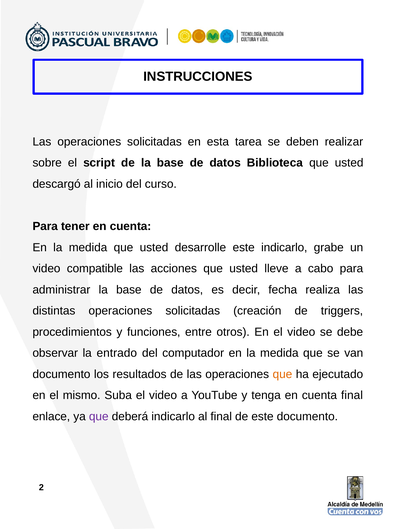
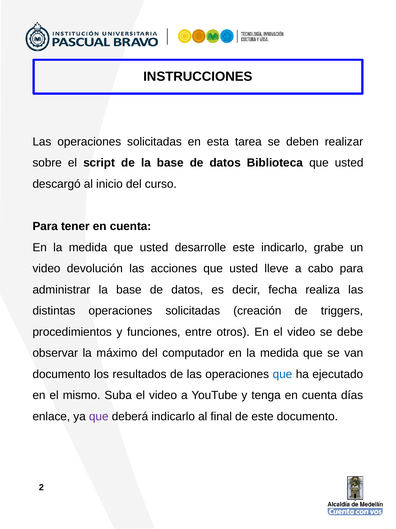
compatible: compatible -> devolución
entrado: entrado -> máximo
que at (282, 374) colour: orange -> blue
cuenta final: final -> días
